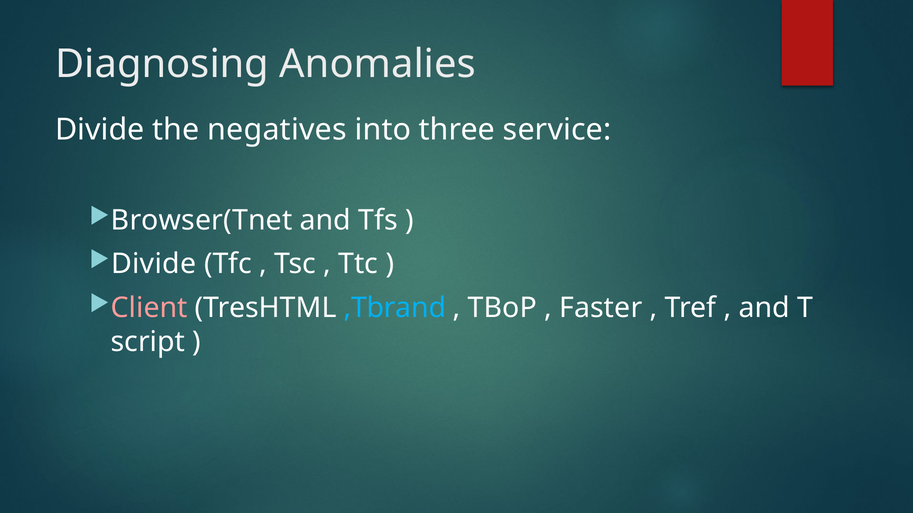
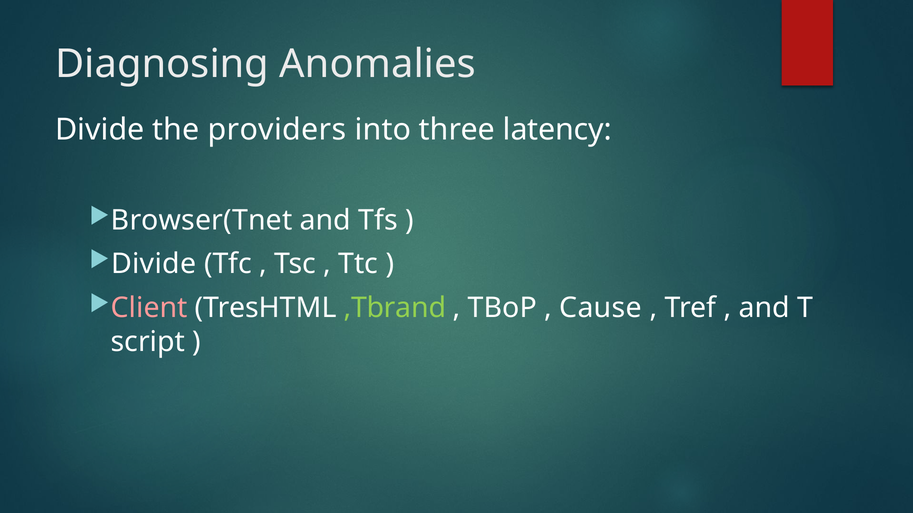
negatives: negatives -> providers
service: service -> latency
,Tbrand colour: light blue -> light green
Faster: Faster -> Cause
